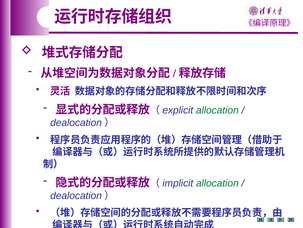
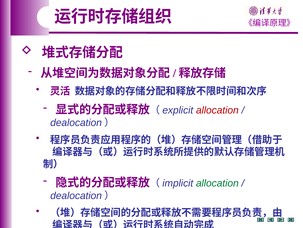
allocation at (217, 110) colour: green -> red
